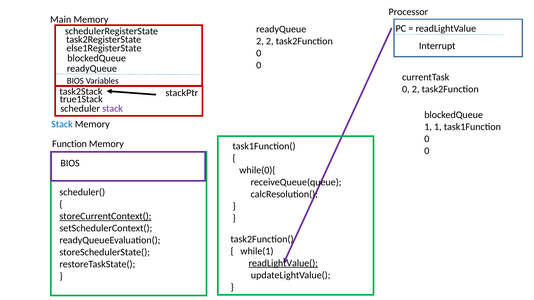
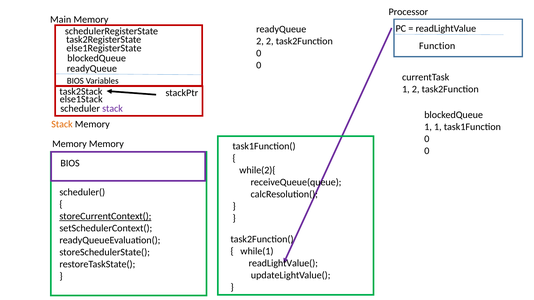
Interrupt: Interrupt -> Function
0 at (406, 89): 0 -> 1
true1Stack: true1Stack -> else1Stack
Stack at (62, 124) colour: blue -> orange
Function at (69, 144): Function -> Memory
while(0){: while(0){ -> while(2){
readLightValue( underline: present -> none
